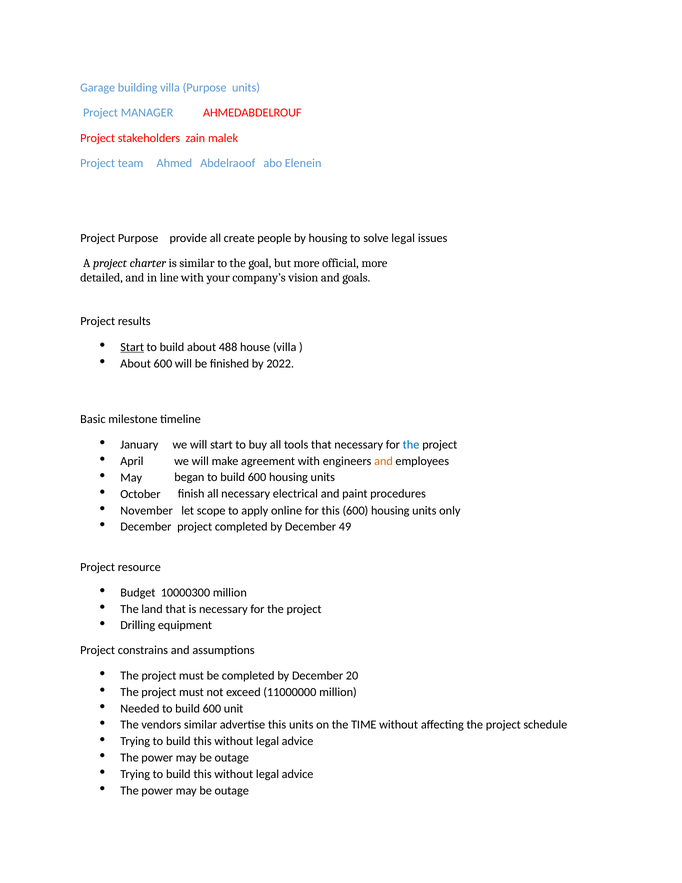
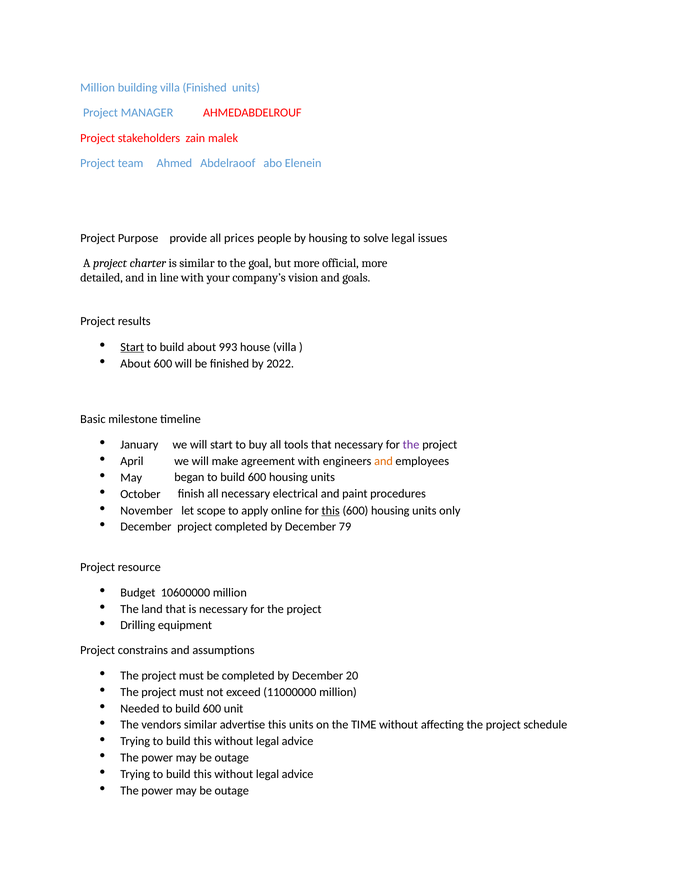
Garage at (98, 88): Garage -> Million
villa Purpose: Purpose -> Finished
create: create -> prices
488: 488 -> 993
the at (411, 445) colour: blue -> purple
this at (331, 510) underline: none -> present
49: 49 -> 79
10000300: 10000300 -> 10600000
